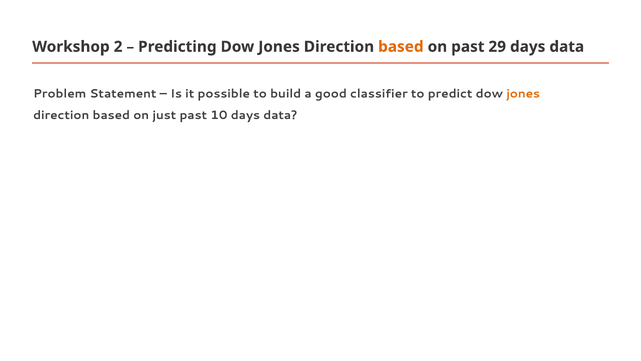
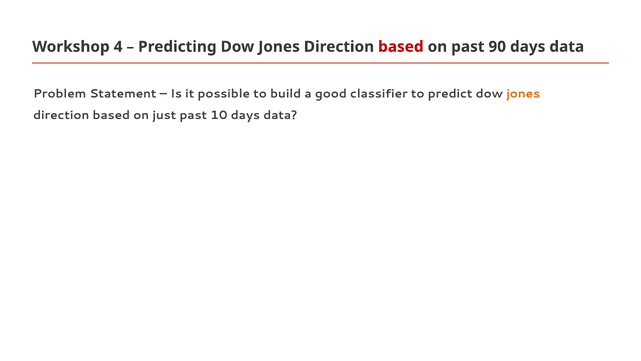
2: 2 -> 4
based at (401, 47) colour: orange -> red
29: 29 -> 90
